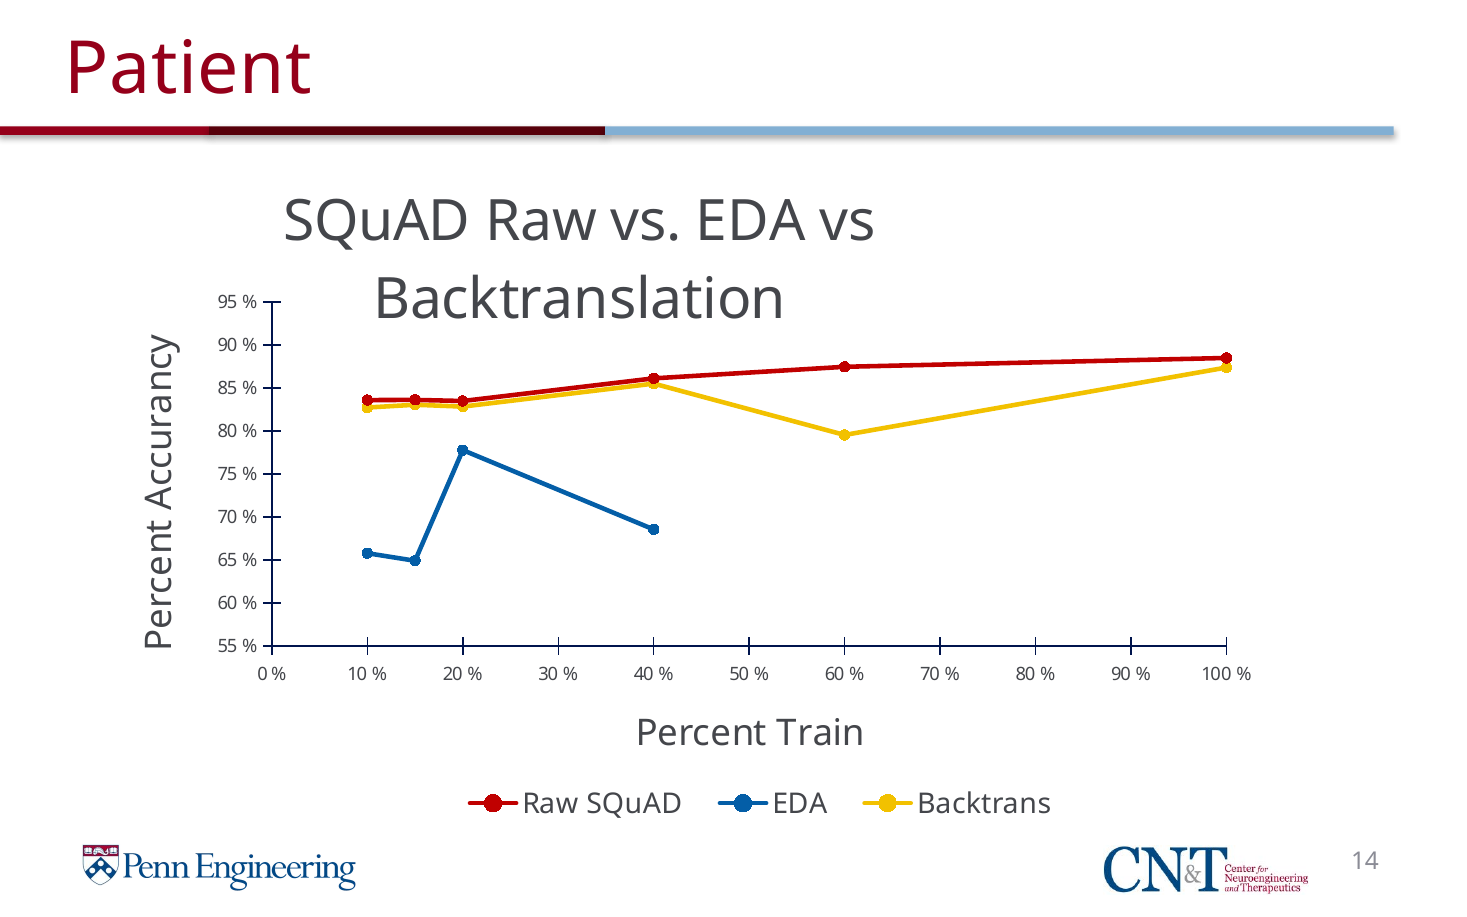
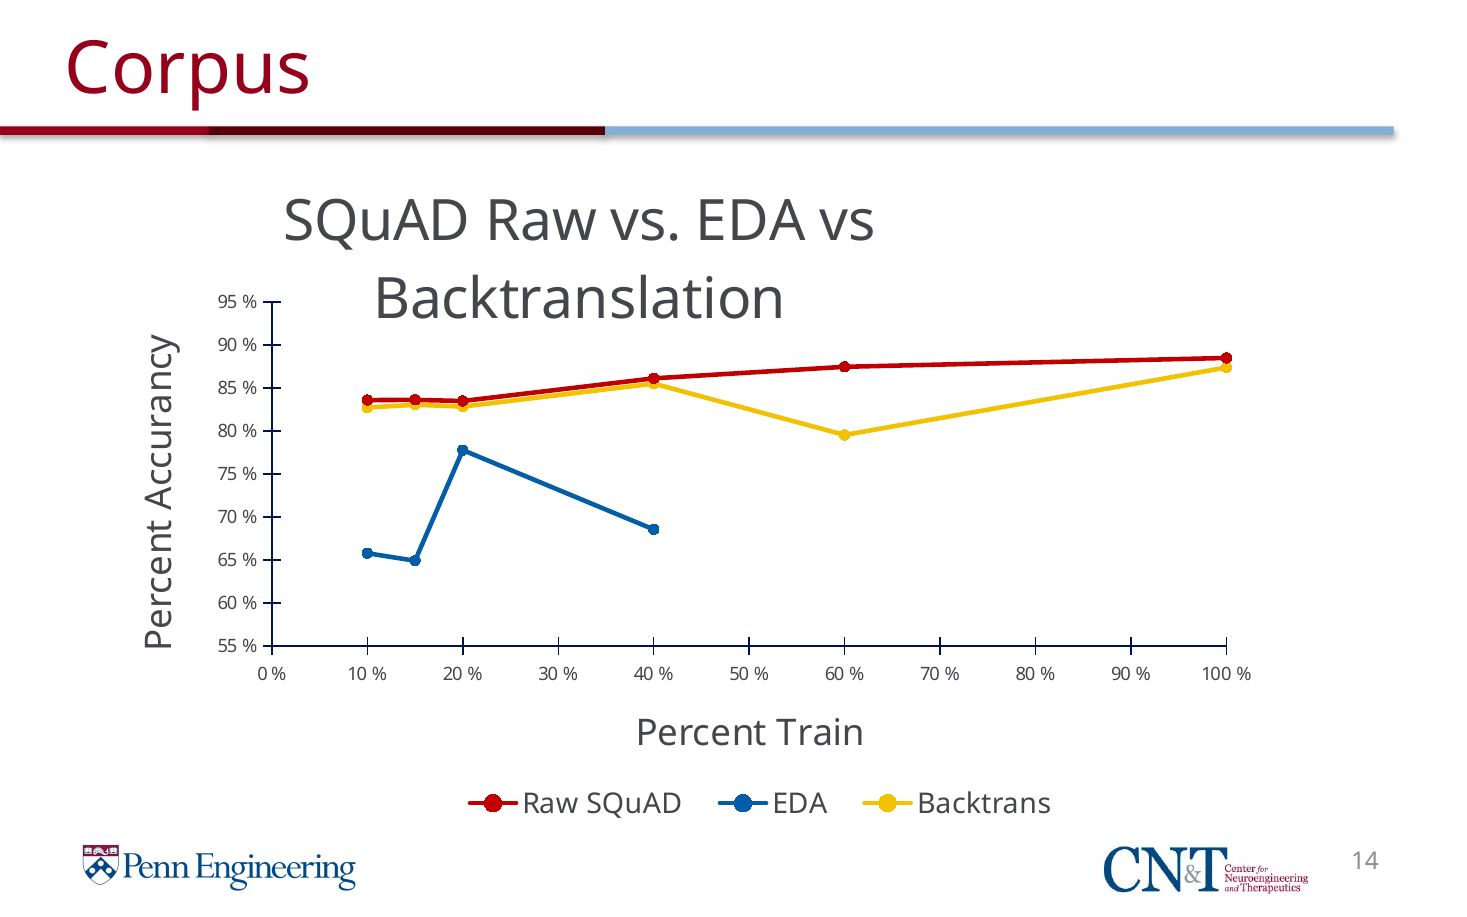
Patient: Patient -> Corpus
